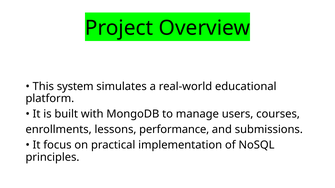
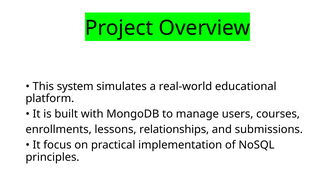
performance: performance -> relationships
